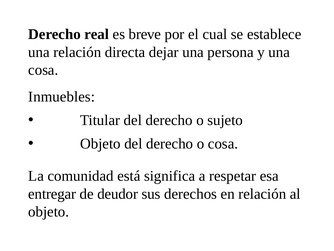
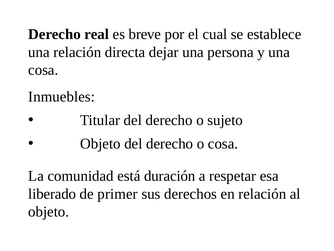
significa: significa -> duración
entregar: entregar -> liberado
deudor: deudor -> primer
